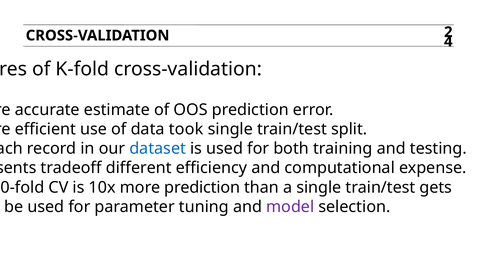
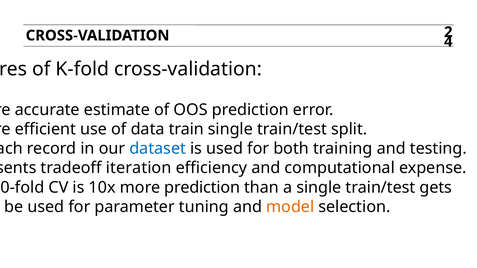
took: took -> train
different: different -> iteration
model colour: purple -> orange
